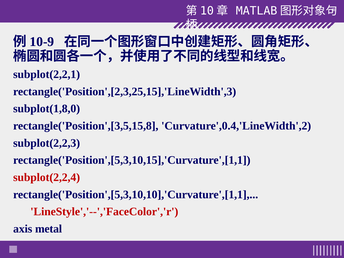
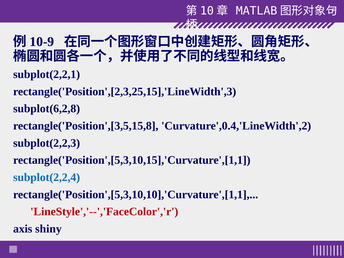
subplot(1,8,0: subplot(1,8,0 -> subplot(6,2,8
subplot(2,2,4 colour: red -> blue
metal: metal -> shiny
